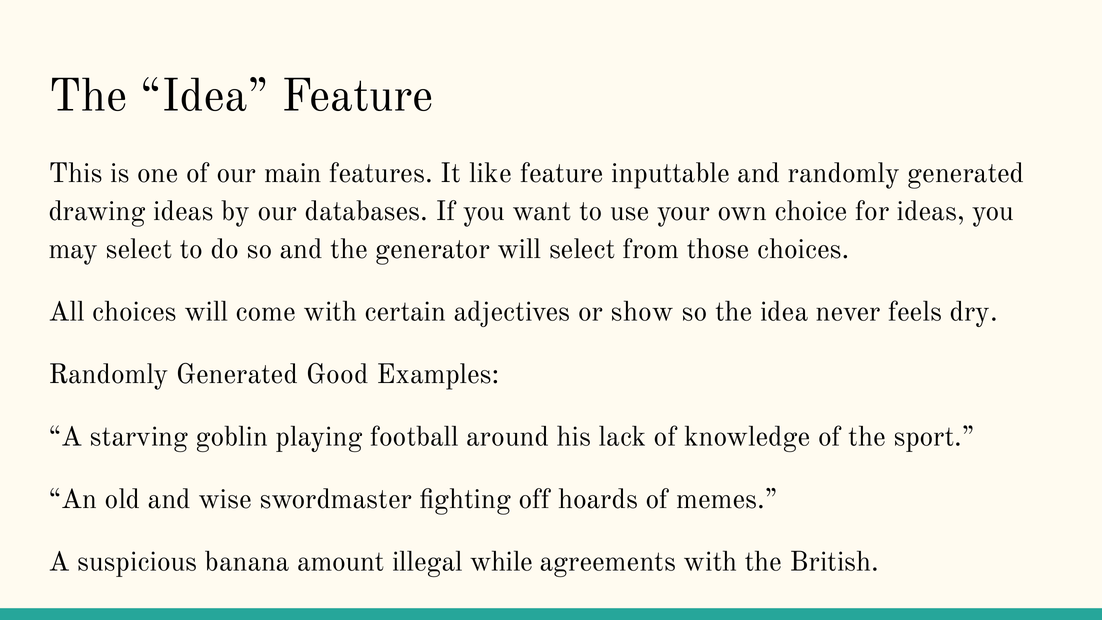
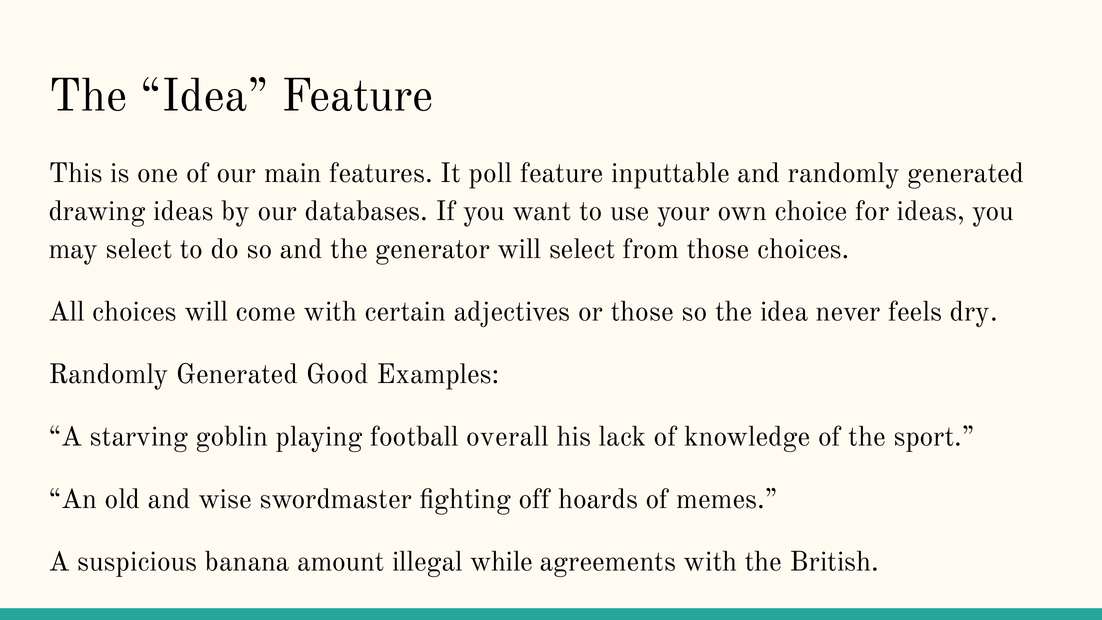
like: like -> poll
or show: show -> those
around: around -> overall
